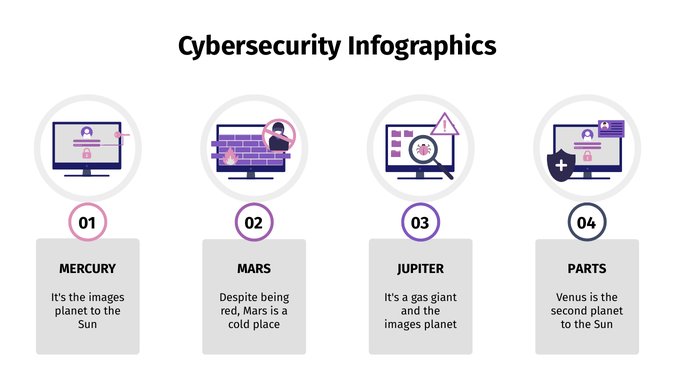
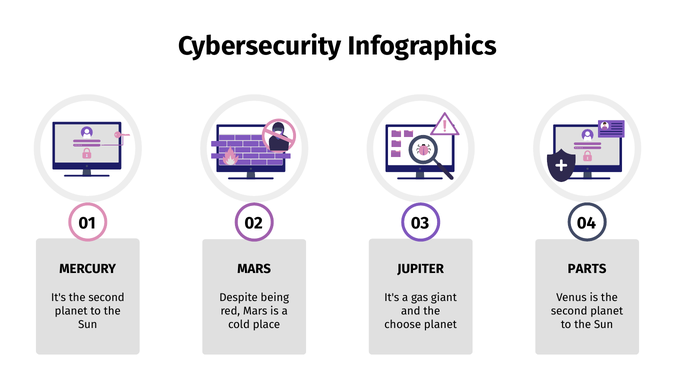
It's the images: images -> second
images at (403, 324): images -> choose
